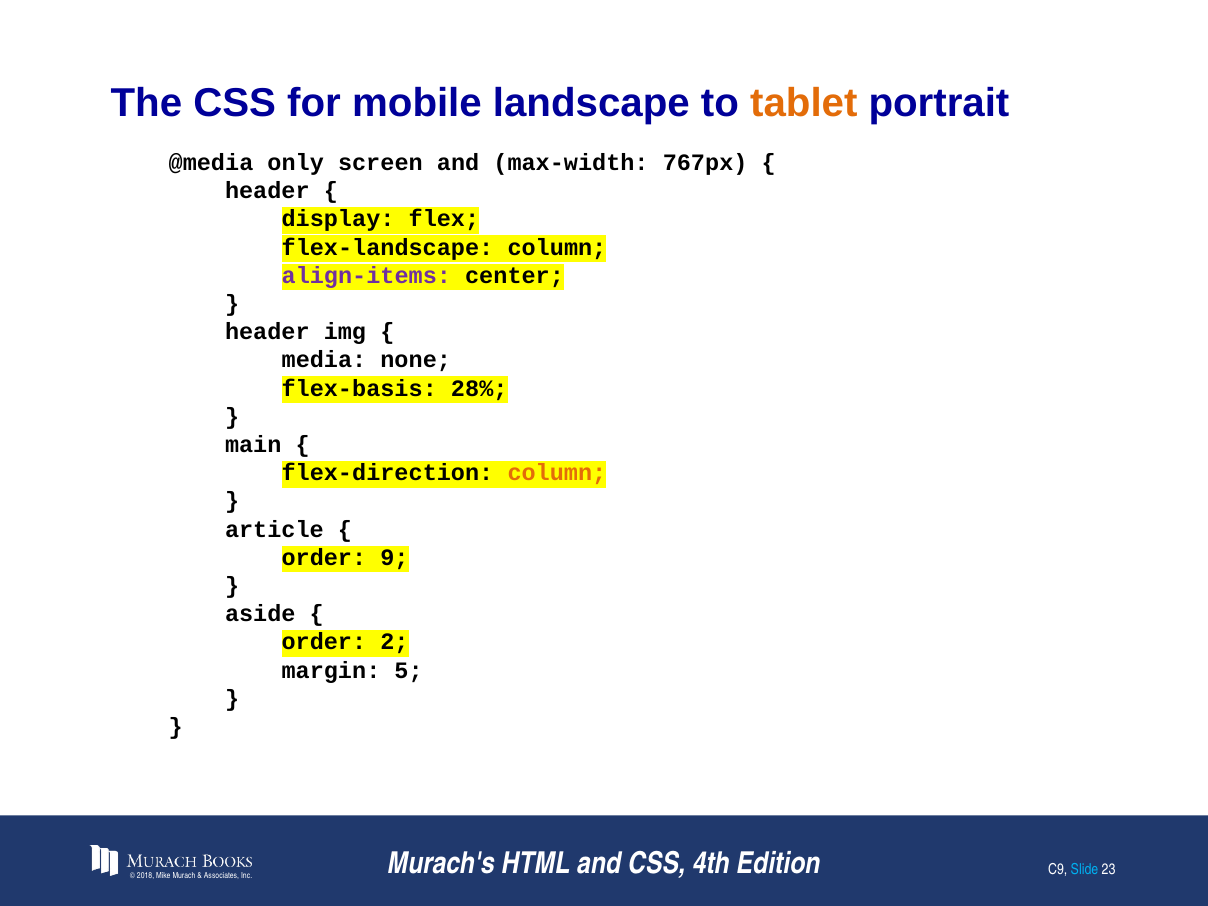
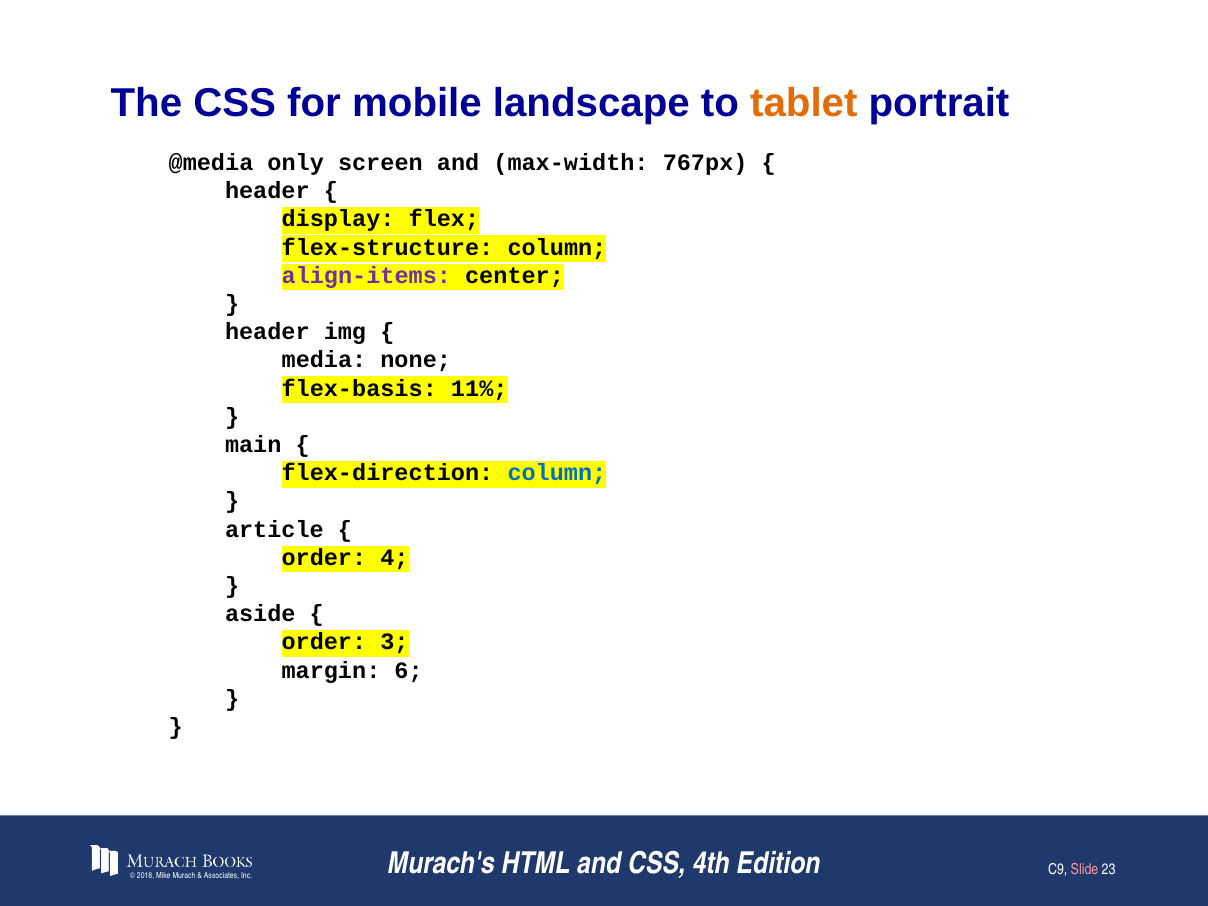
flex-landscape: flex-landscape -> flex-structure
28%: 28% -> 11%
column at (557, 473) colour: orange -> blue
9: 9 -> 4
2: 2 -> 3
5: 5 -> 6
Slide colour: light blue -> pink
